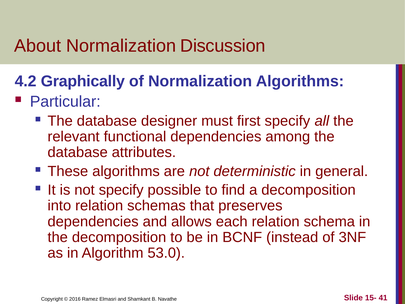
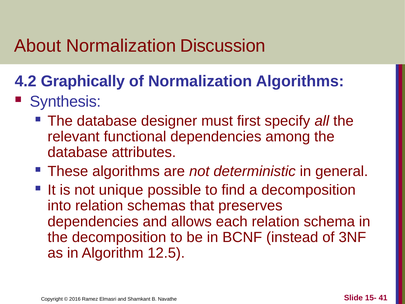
Particular: Particular -> Synthesis
not specify: specify -> unique
53.0: 53.0 -> 12.5
